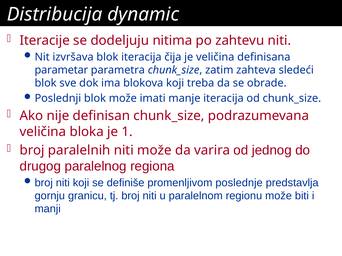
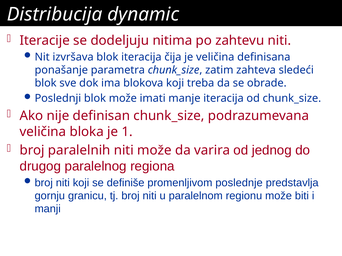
parametar: parametar -> ponašanje
